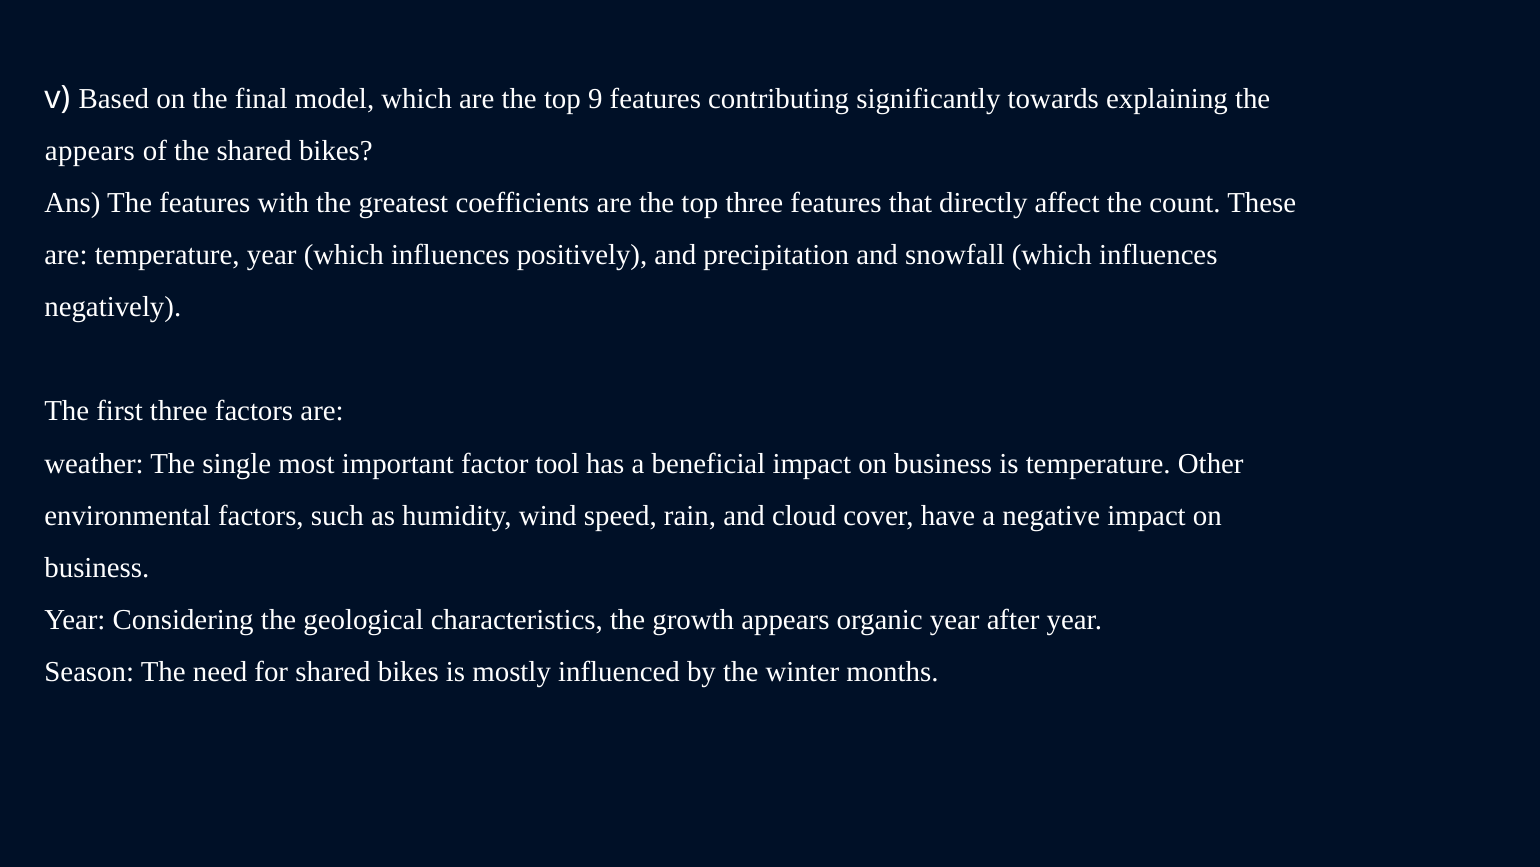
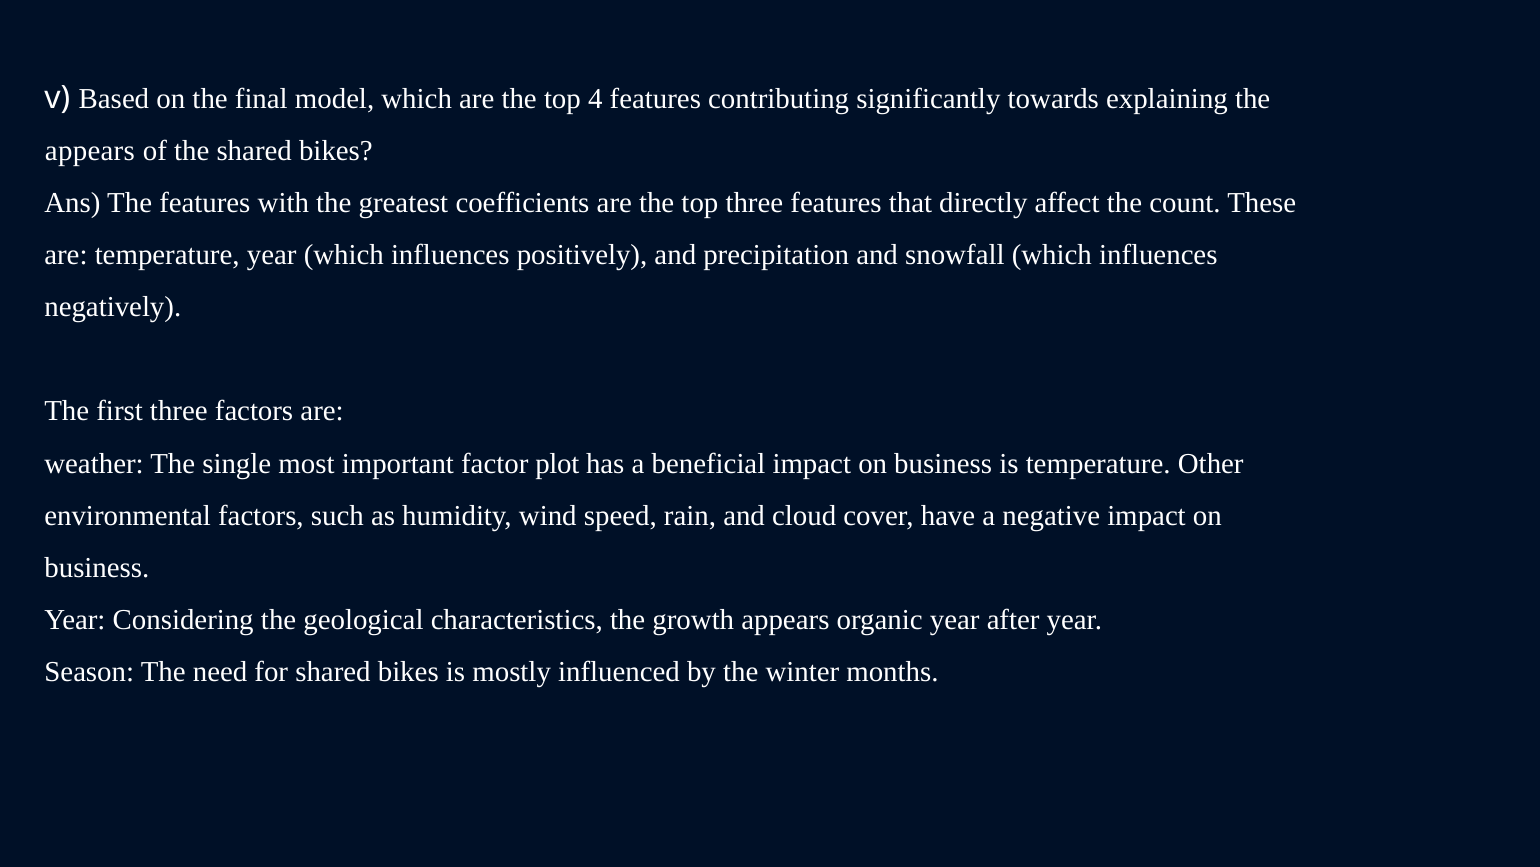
9: 9 -> 4
tool: tool -> plot
